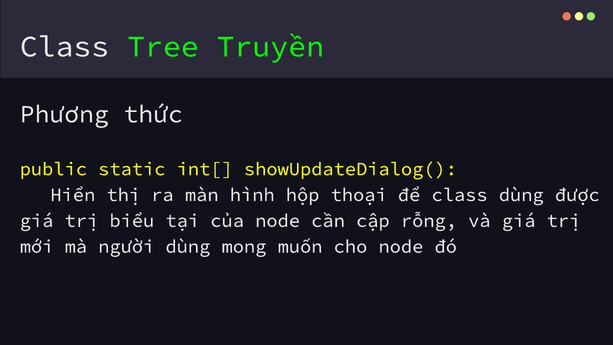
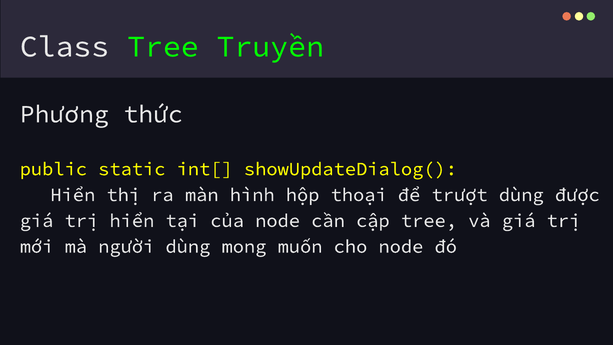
để class: class -> trượt
trị biểu: biểu -> hiển
cập rỗng: rỗng -> tree
